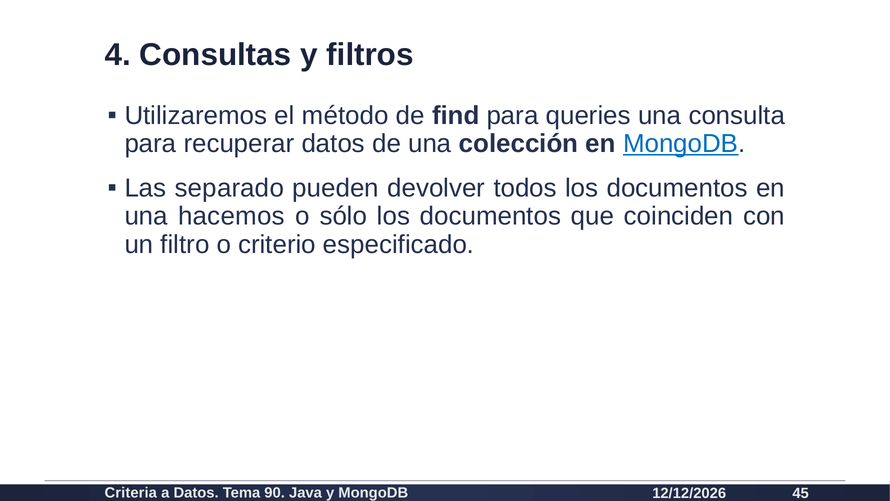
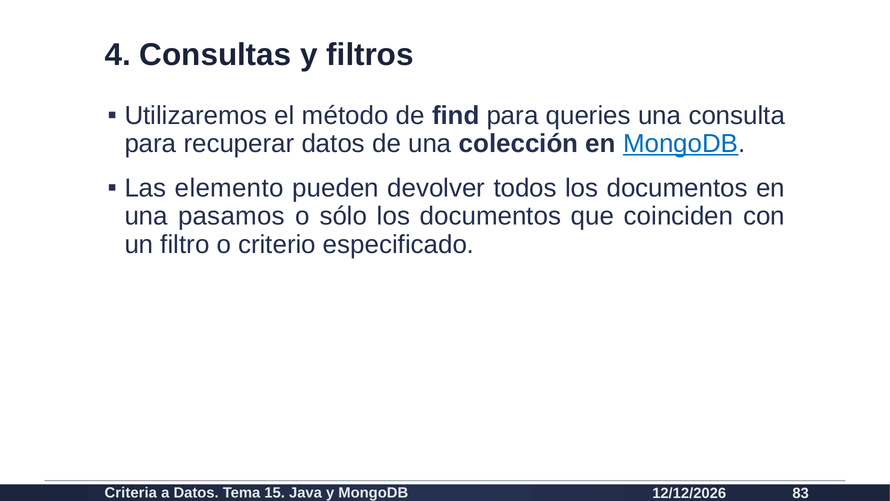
separado: separado -> elemento
hacemos: hacemos -> pasamos
90: 90 -> 15
45: 45 -> 83
